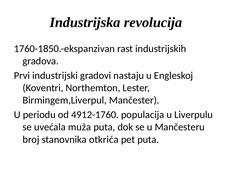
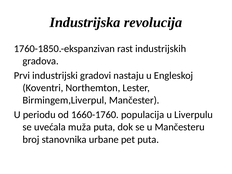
4912-1760: 4912-1760 -> 1660-1760
otkrića: otkrića -> urbane
